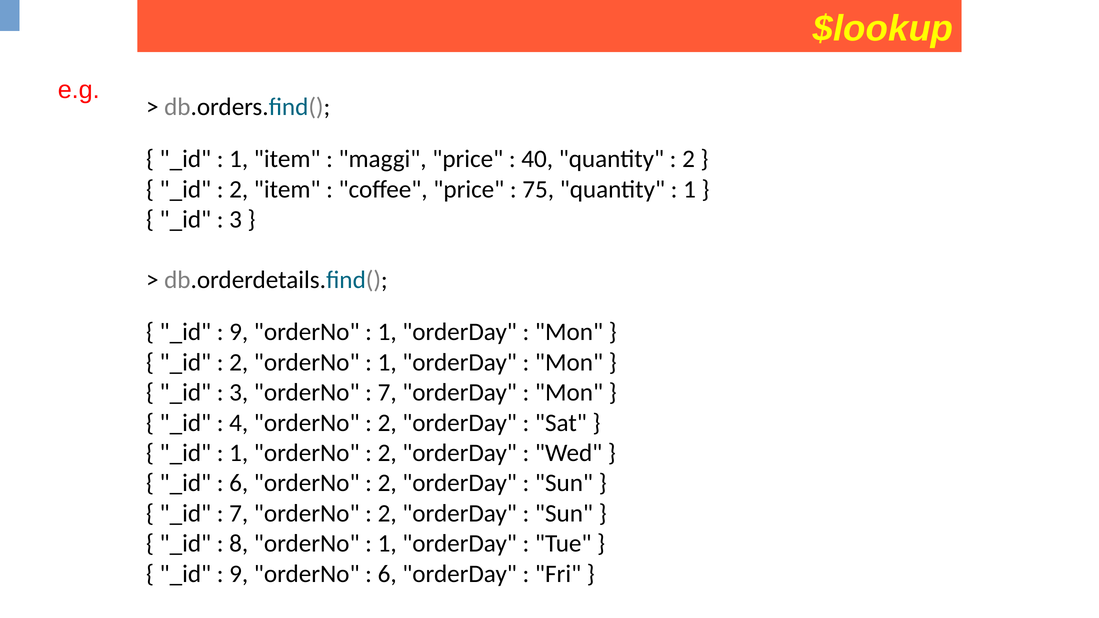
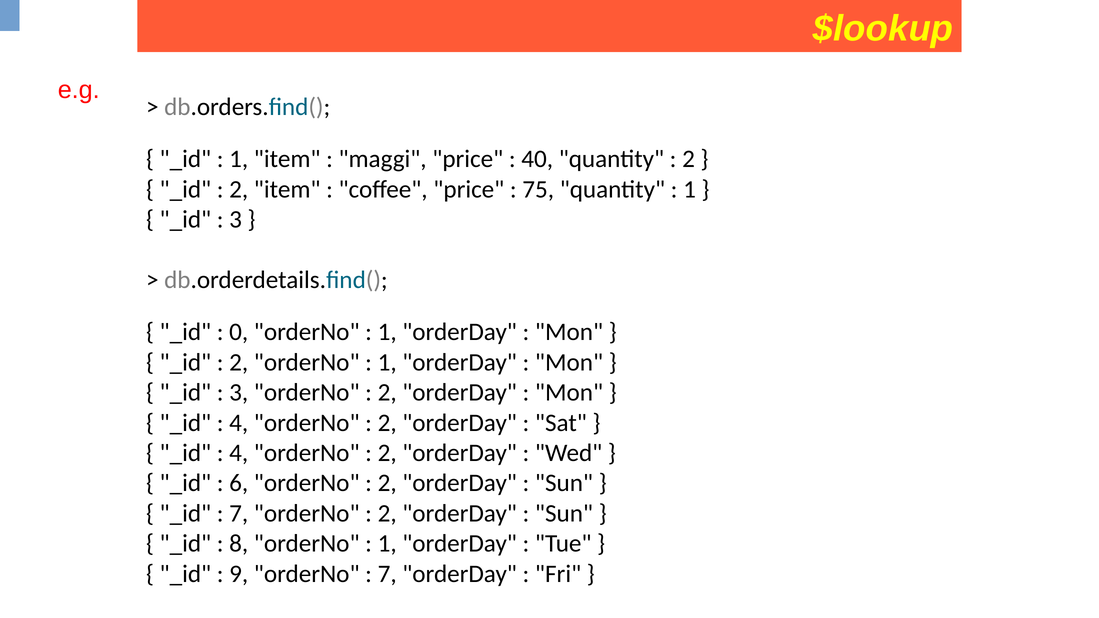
9 at (239, 332): 9 -> 0
7 at (387, 393): 7 -> 2
1 at (239, 453): 1 -> 4
6 at (387, 574): 6 -> 7
